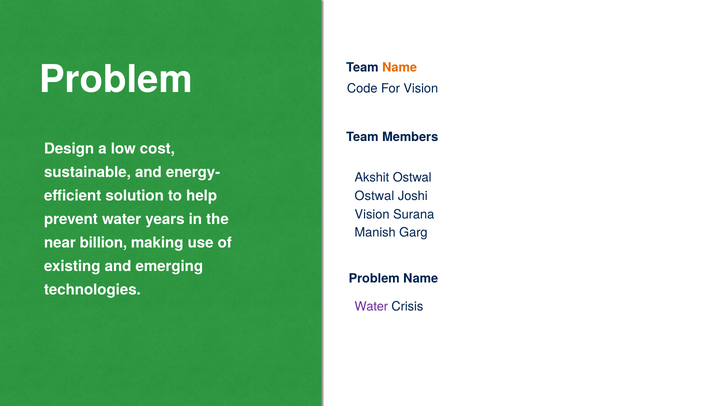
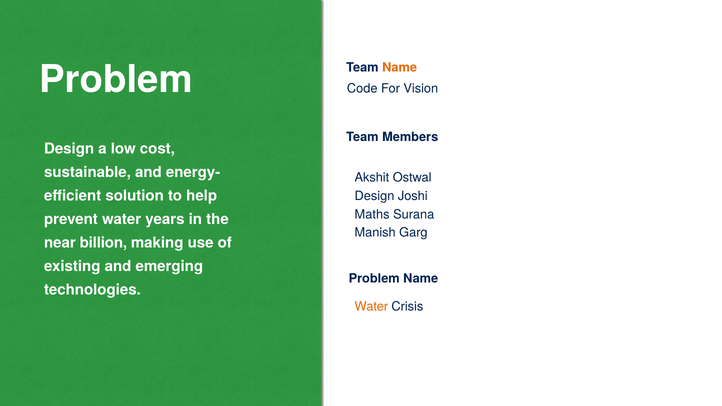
Ostwal at (374, 196): Ostwal -> Design
Vision at (372, 214): Vision -> Maths
Water at (371, 307) colour: purple -> orange
